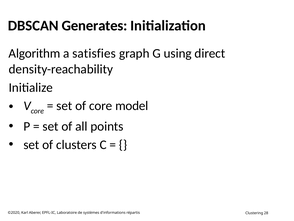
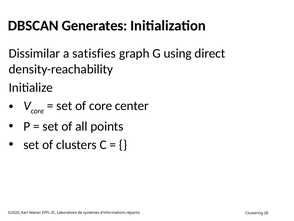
Algorithm: Algorithm -> Dissimilar
model: model -> center
